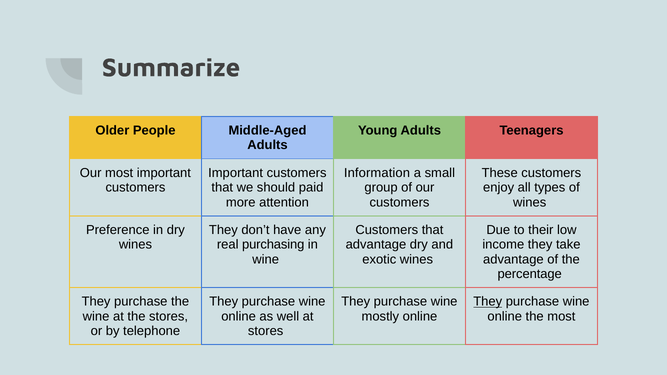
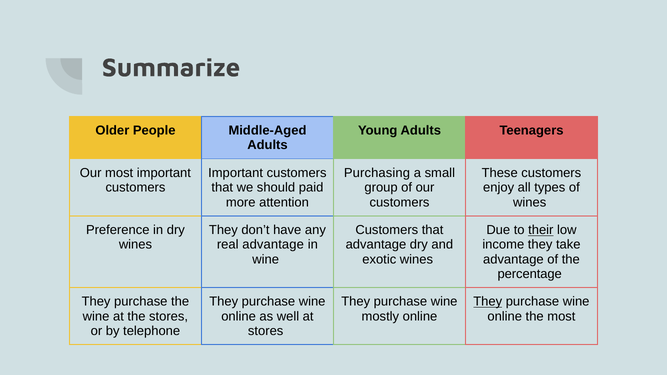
Information: Information -> Purchasing
their underline: none -> present
real purchasing: purchasing -> advantage
